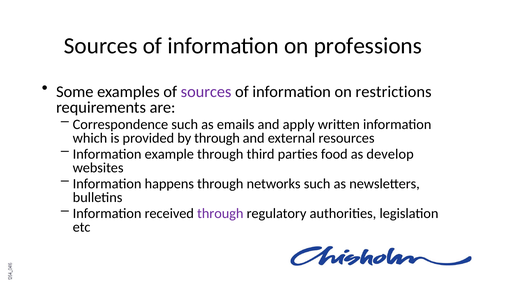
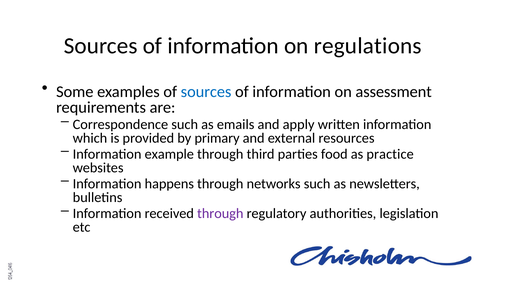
professions: professions -> regulations
sources at (206, 92) colour: purple -> blue
restrictions: restrictions -> assessment
by through: through -> primary
develop: develop -> practice
